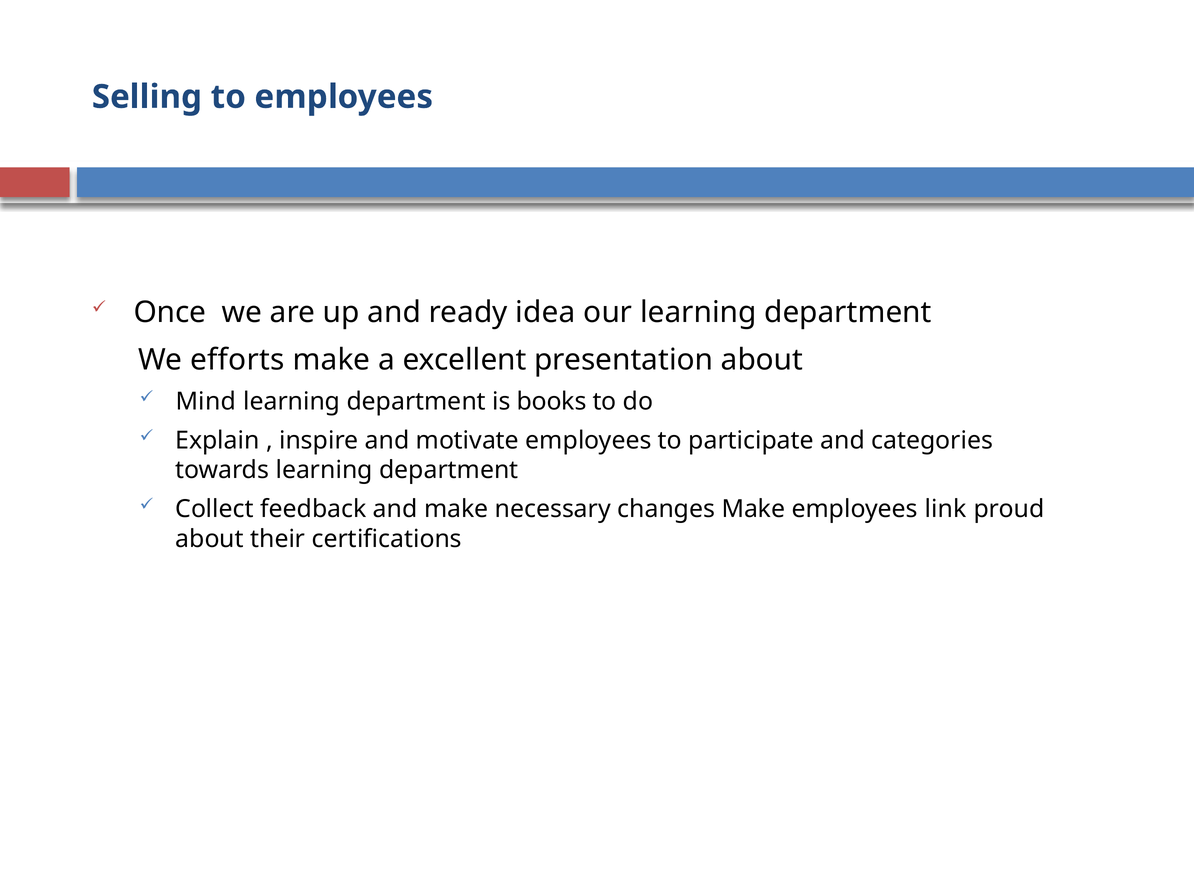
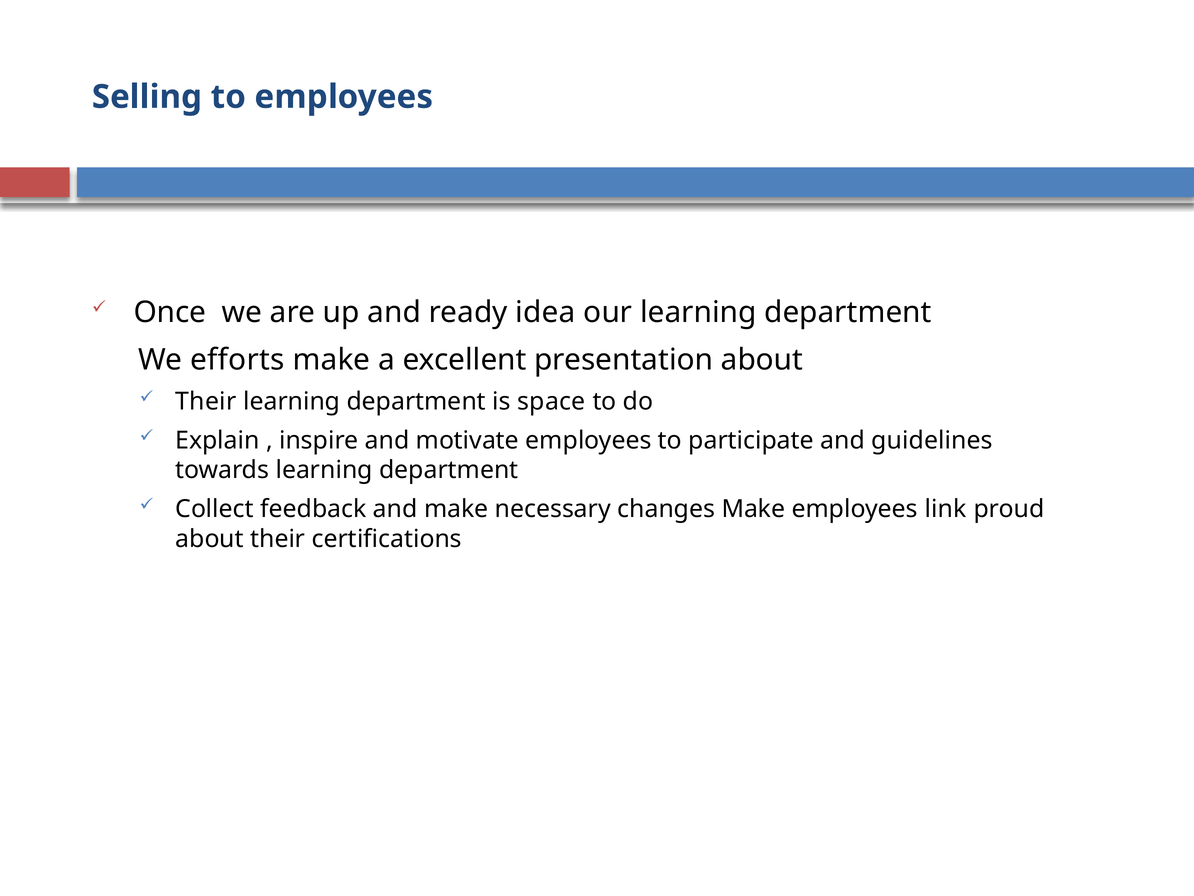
Mind at (206, 401): Mind -> Their
books: books -> space
categories: categories -> guidelines
